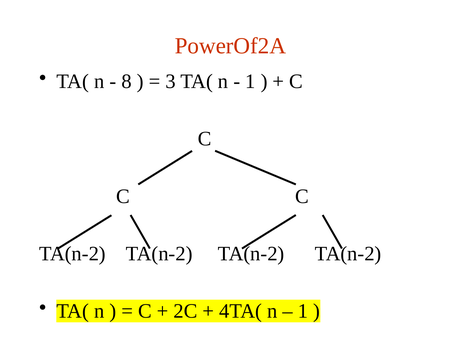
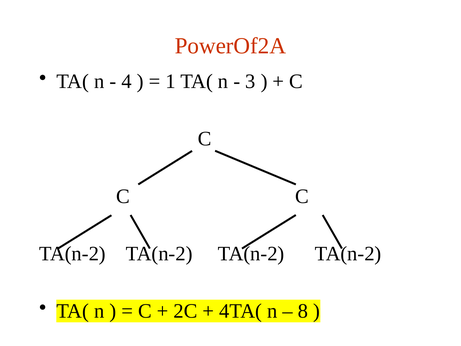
8: 8 -> 4
3: 3 -> 1
1 at (250, 81): 1 -> 3
1 at (303, 311): 1 -> 8
